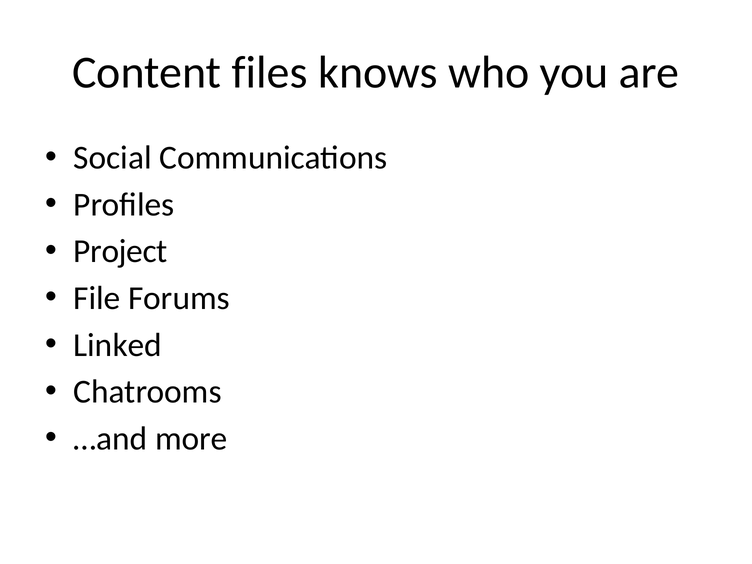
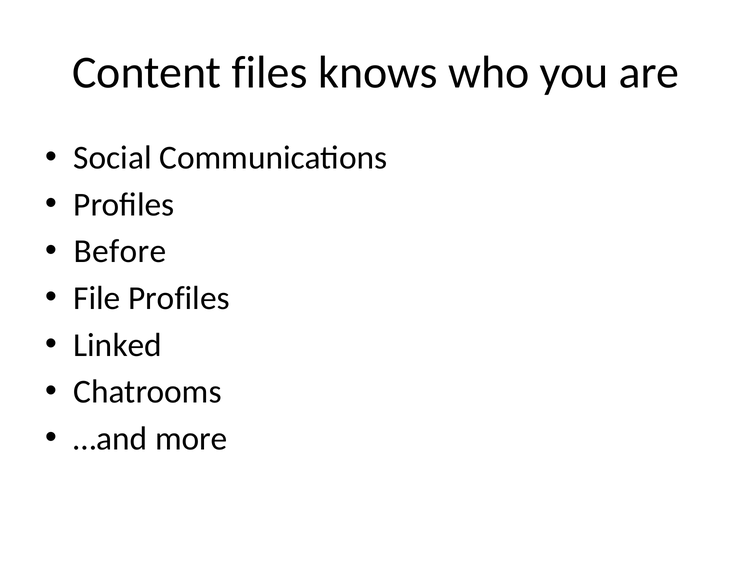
Project: Project -> Before
File Forums: Forums -> Profiles
